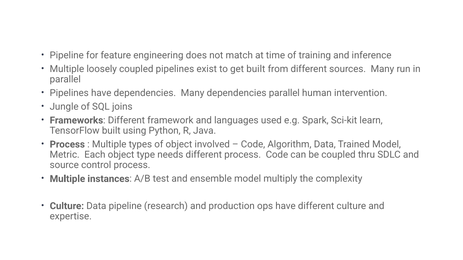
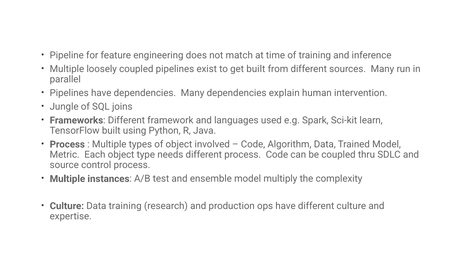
dependencies parallel: parallel -> explain
Data pipeline: pipeline -> training
